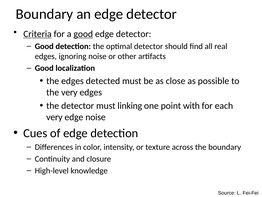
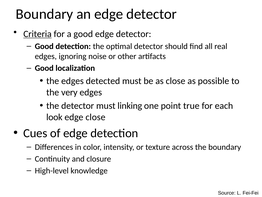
good at (83, 34) underline: present -> none
with: with -> true
very at (54, 117): very -> look
edge noise: noise -> close
